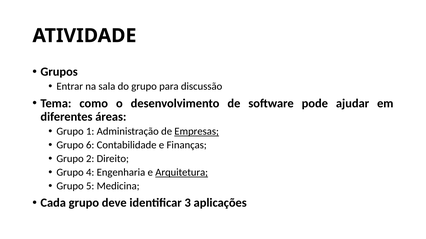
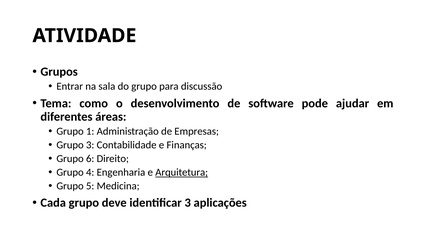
Empresas underline: present -> none
Grupo 6: 6 -> 3
2: 2 -> 6
